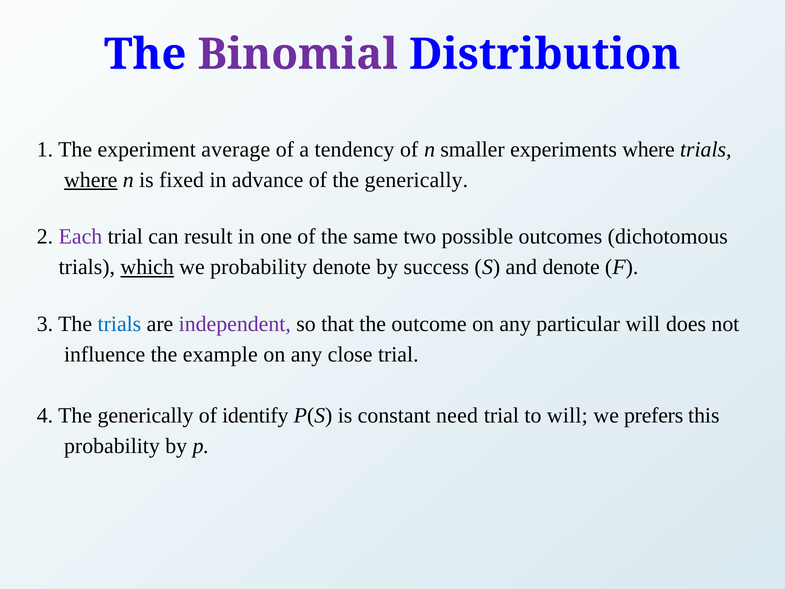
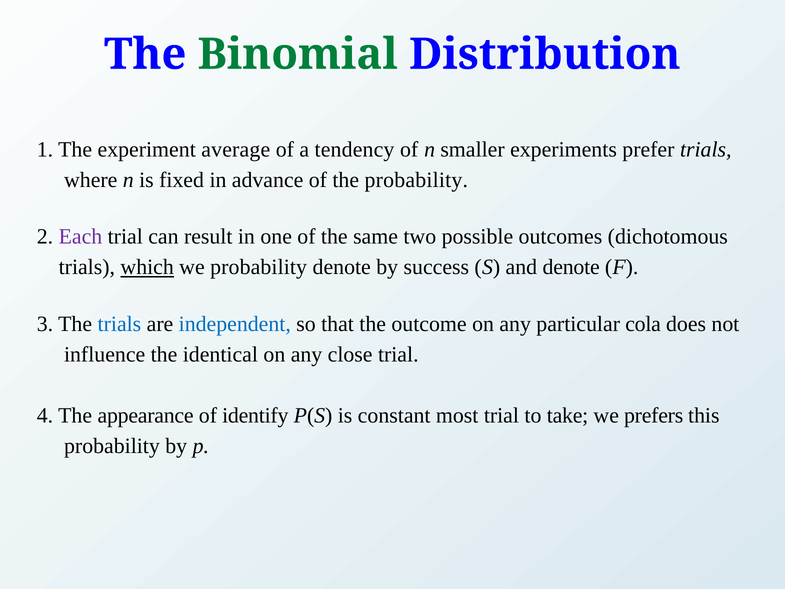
Binomial colour: purple -> green
experiments where: where -> prefer
where at (91, 180) underline: present -> none
of the generically: generically -> probability
independent colour: purple -> blue
particular will: will -> cola
example: example -> identical
4 The generically: generically -> appearance
need: need -> most
to will: will -> take
